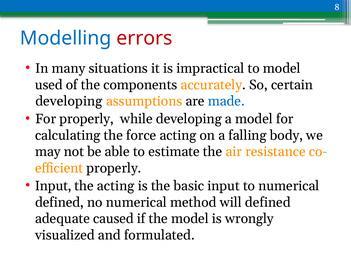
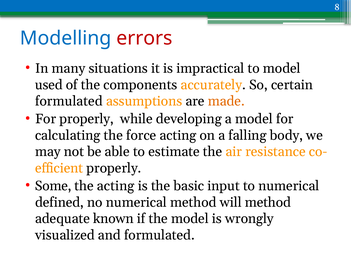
developing at (69, 101): developing -> formulated
made colour: blue -> orange
Input at (53, 186): Input -> Some
will defined: defined -> method
caused: caused -> known
